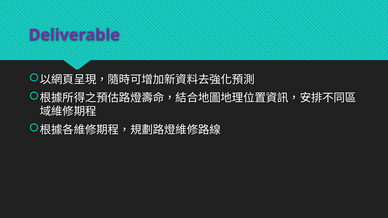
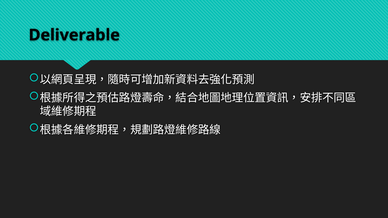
Deliverable colour: purple -> black
